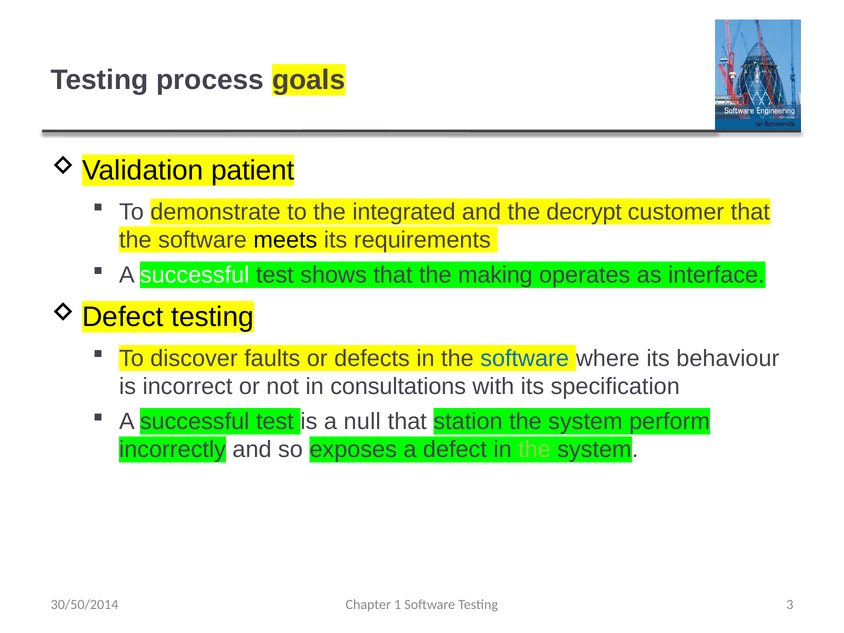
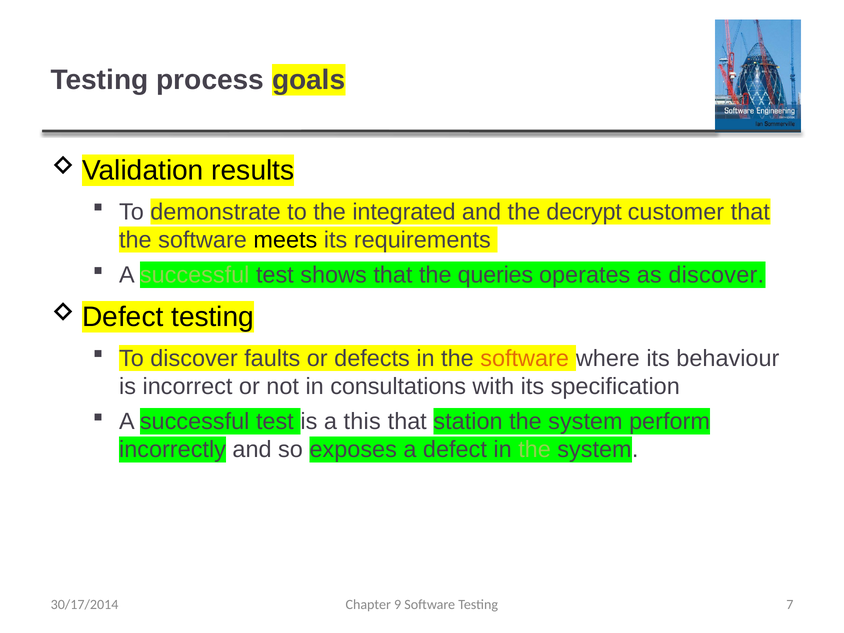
patient: patient -> results
successful at (195, 275) colour: white -> light green
making: making -> queries
as interface: interface -> discover
software at (525, 358) colour: blue -> orange
null: null -> this
1: 1 -> 9
3: 3 -> 7
30/50/2014: 30/50/2014 -> 30/17/2014
